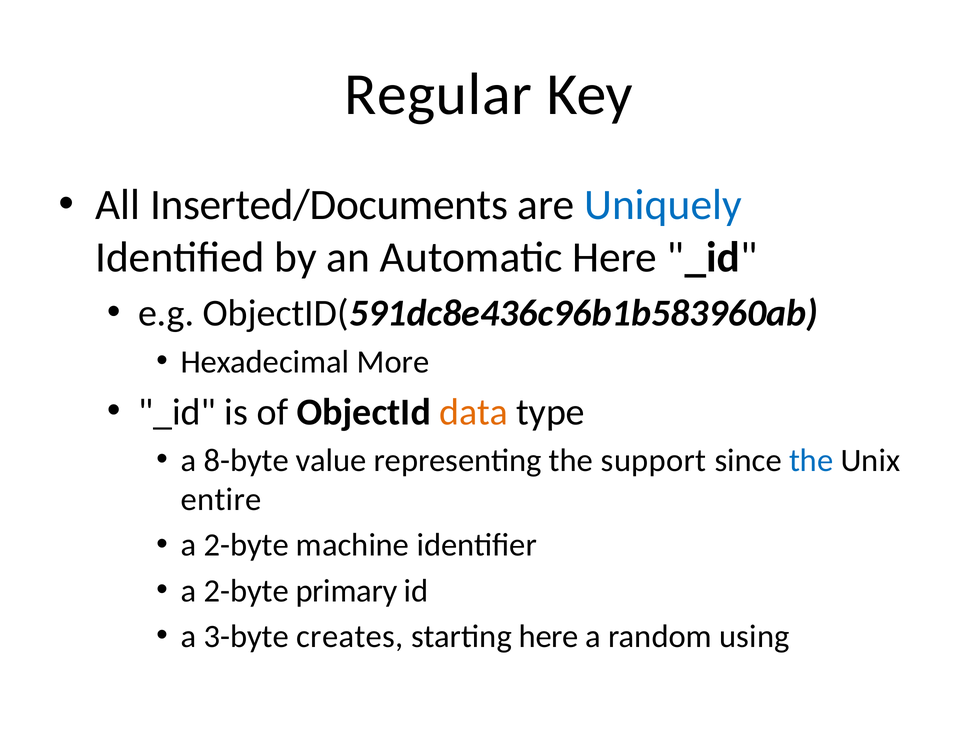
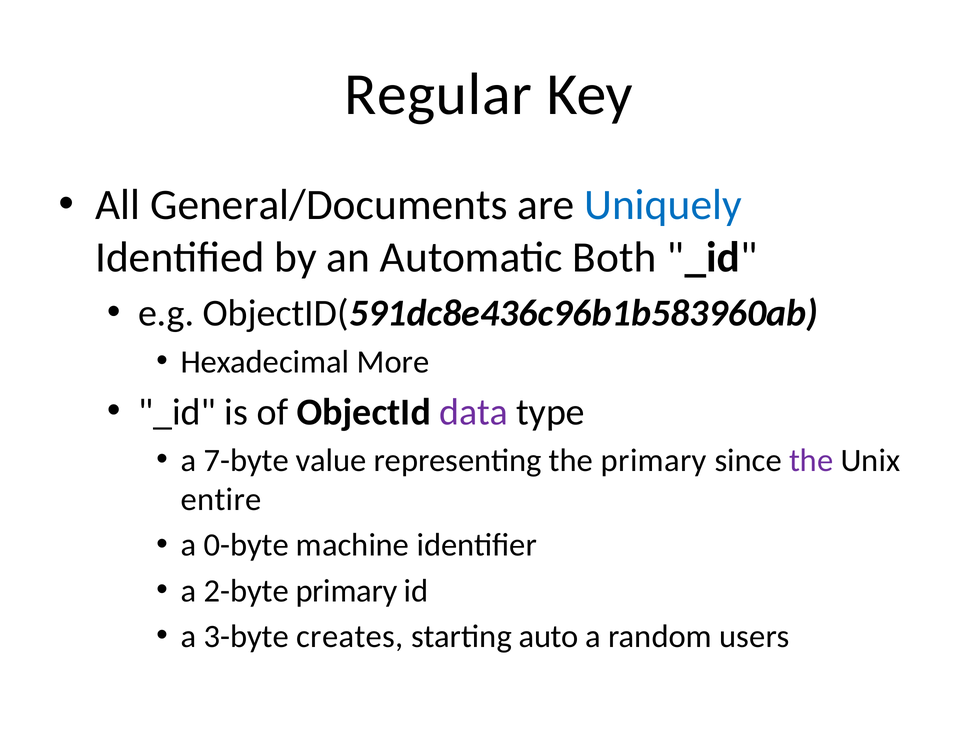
Inserted/Documents: Inserted/Documents -> General/Documents
Automatic Here: Here -> Both
data colour: orange -> purple
8-byte: 8-byte -> 7-byte
the support: support -> primary
the at (811, 460) colour: blue -> purple
2-byte at (246, 545): 2-byte -> 0-byte
starting here: here -> auto
using: using -> users
